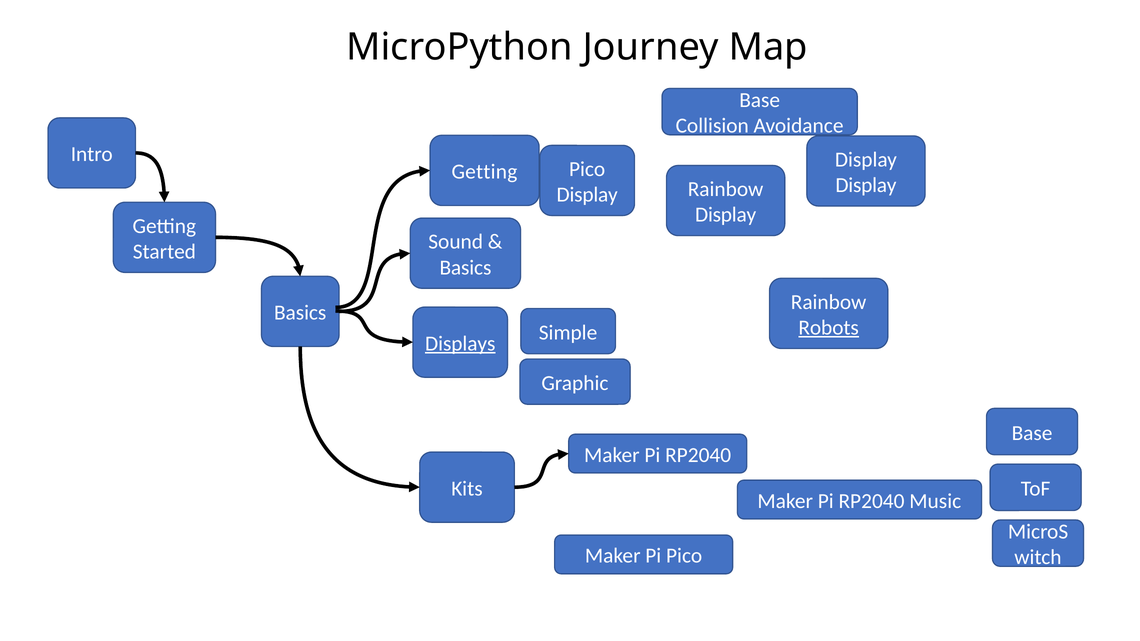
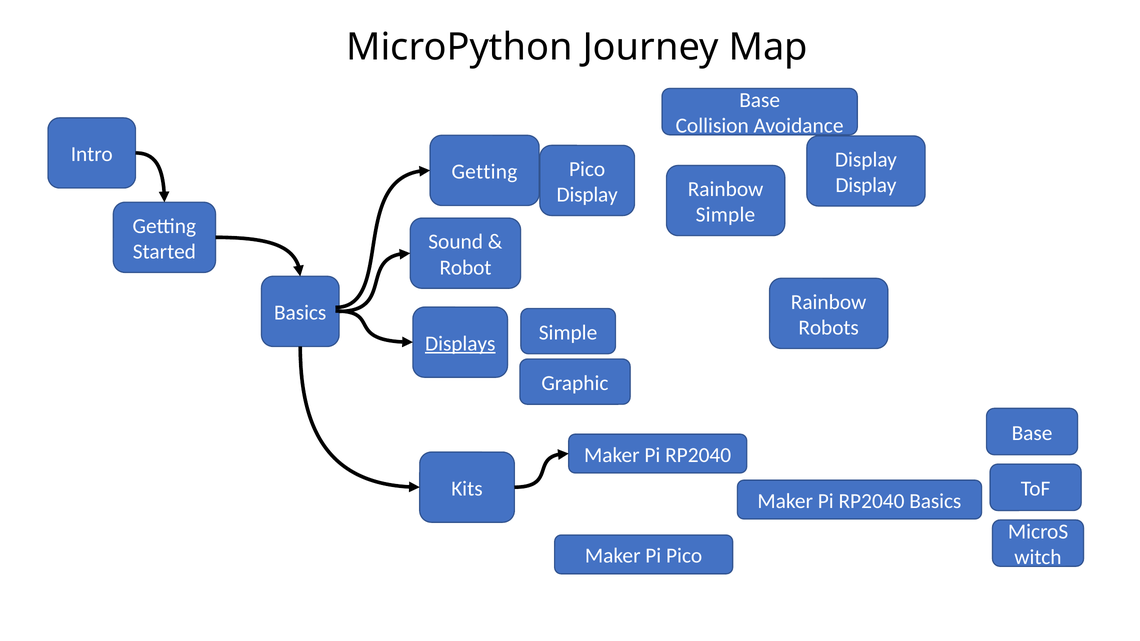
Display at (726, 215): Display -> Simple
Basics at (465, 268): Basics -> Robot
Robots underline: present -> none
RP2040 Music: Music -> Basics
